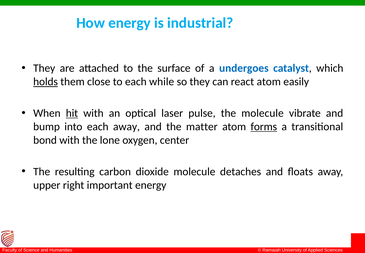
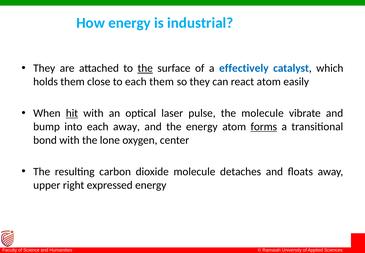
the at (145, 68) underline: none -> present
undergoes: undergoes -> effectively
holds underline: present -> none
each while: while -> them
the matter: matter -> energy
important: important -> expressed
